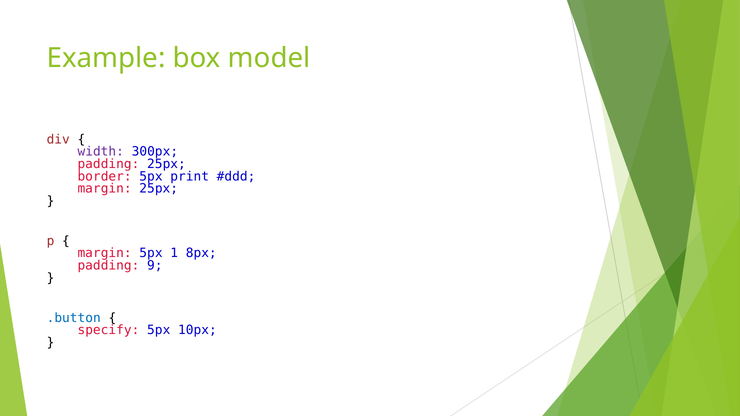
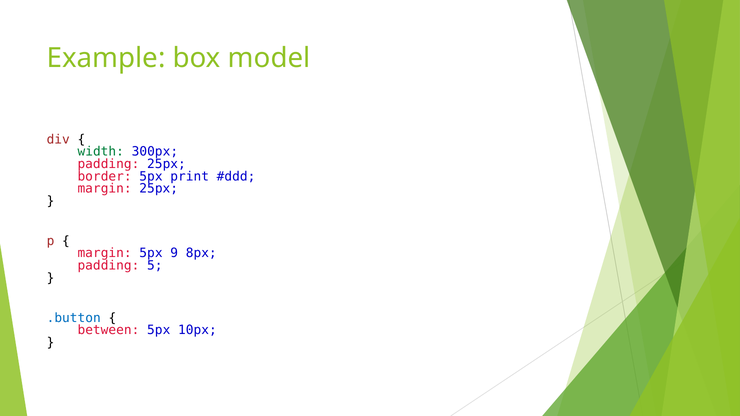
width colour: purple -> green
1: 1 -> 9
9: 9 -> 5
specify: specify -> between
